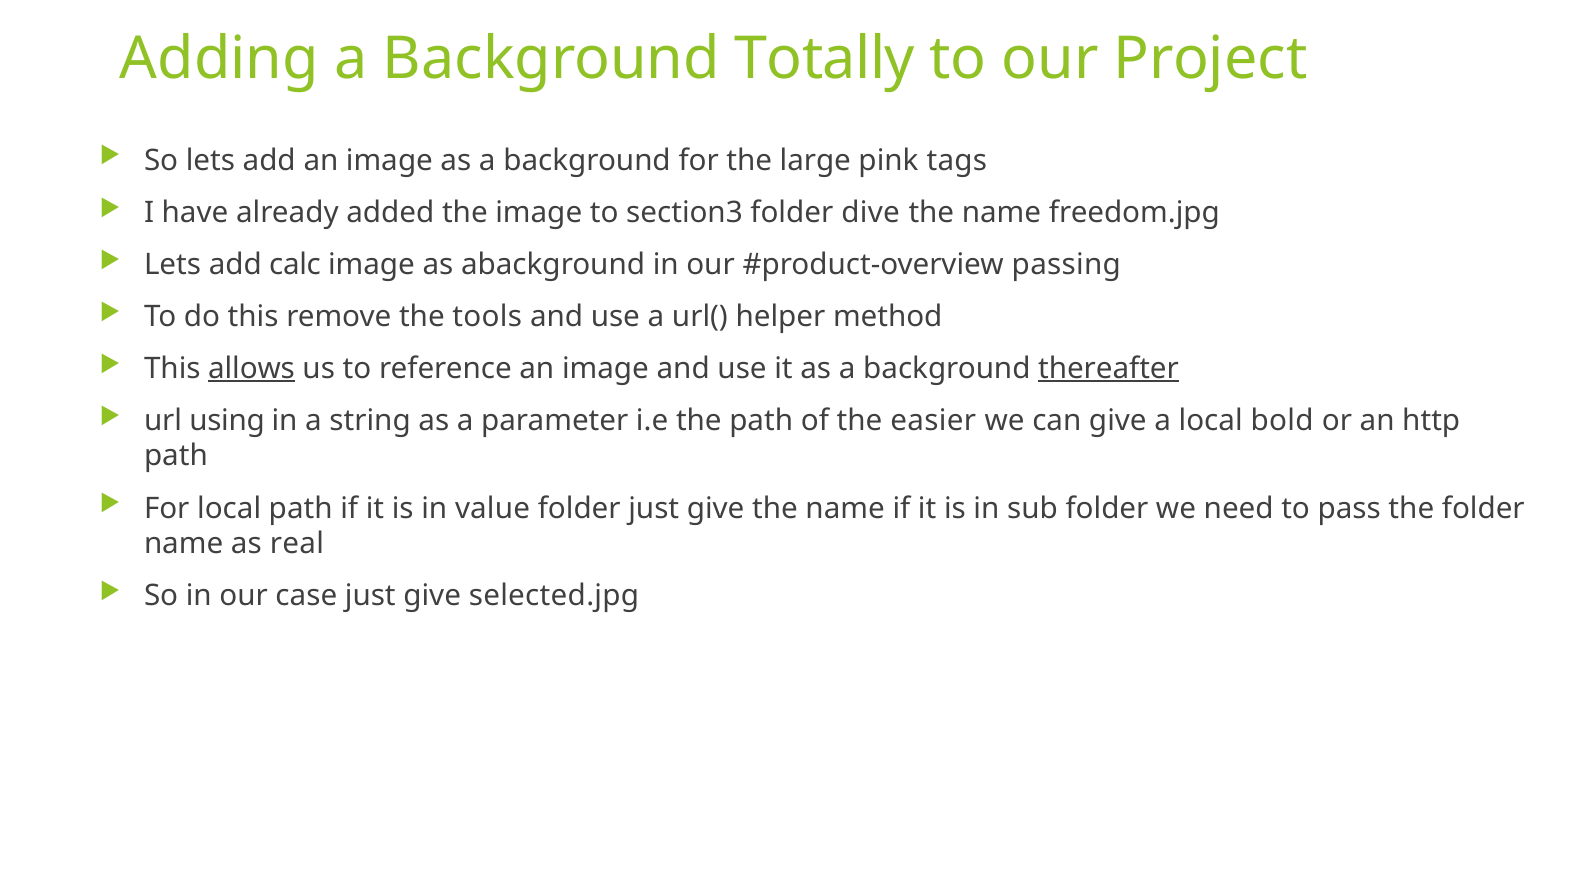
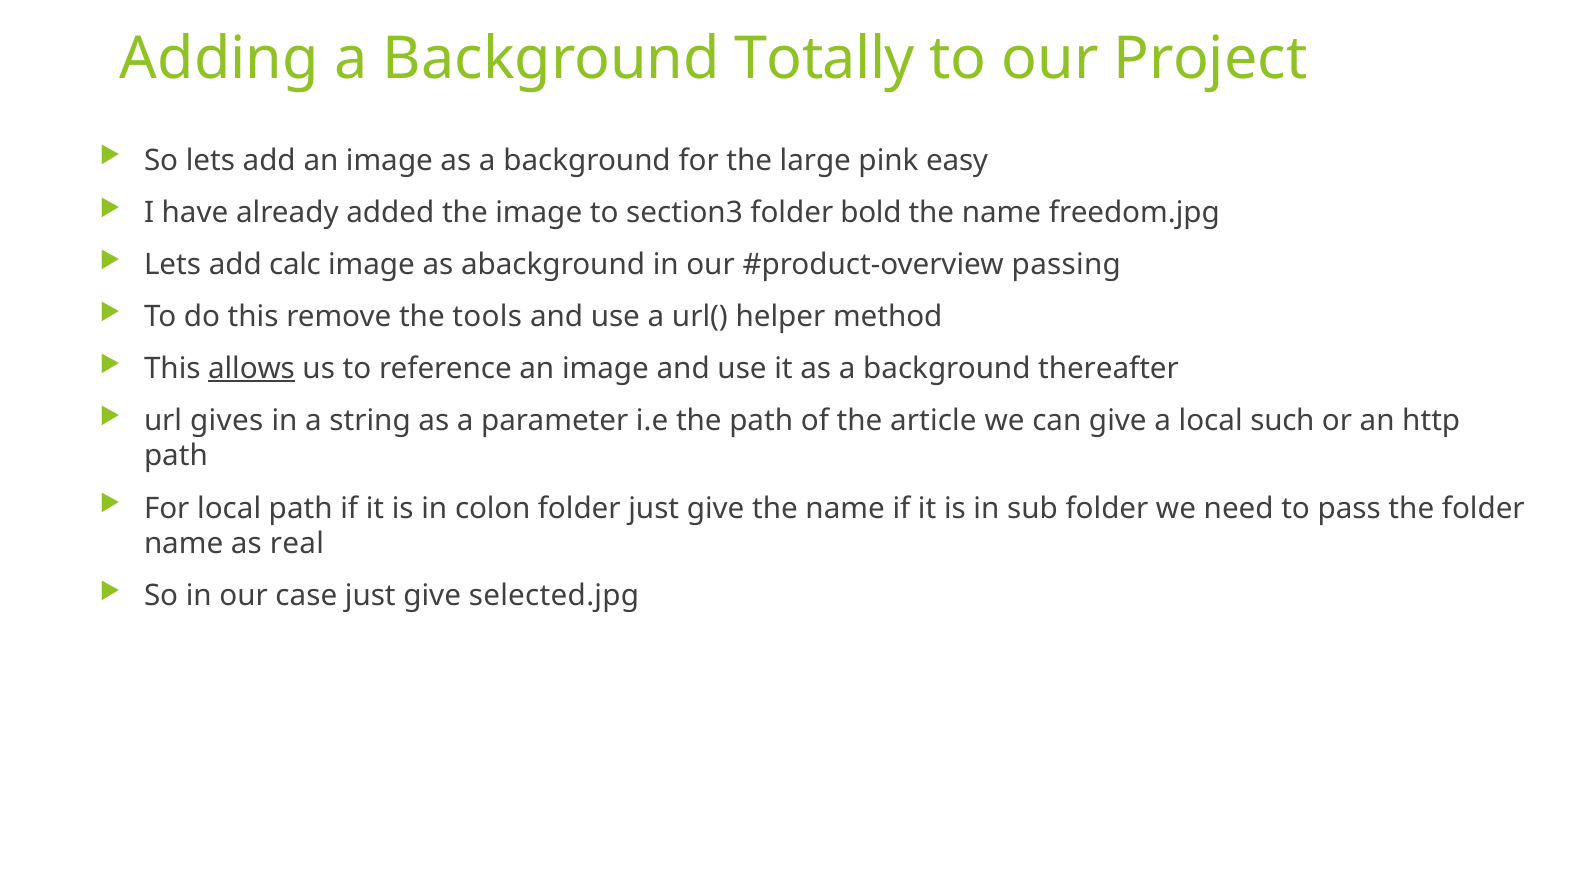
tags: tags -> easy
dive: dive -> bold
thereafter underline: present -> none
using: using -> gives
easier: easier -> article
bold: bold -> such
value: value -> colon
